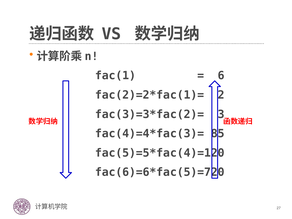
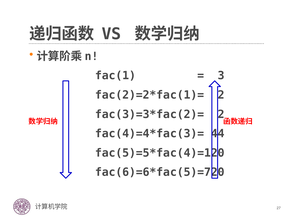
6: 6 -> 3
3 at (221, 114): 3 -> 2
85: 85 -> 44
